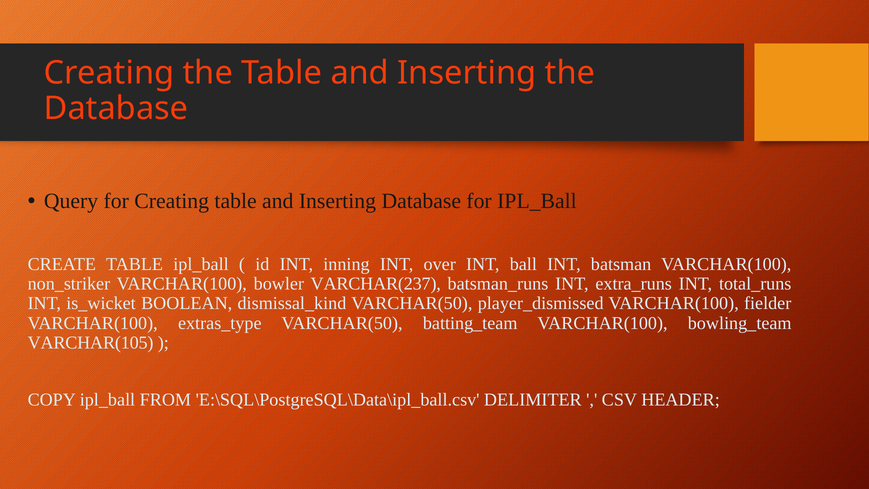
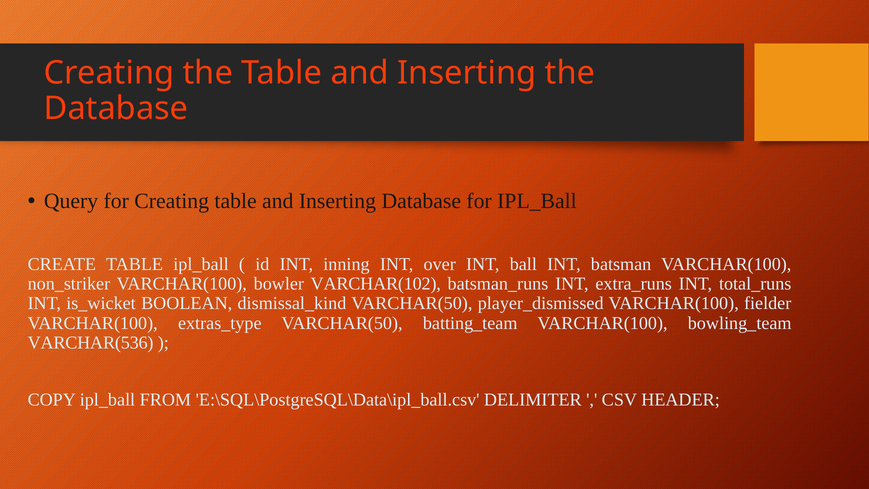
VARCHAR(237: VARCHAR(237 -> VARCHAR(102
VARCHAR(105: VARCHAR(105 -> VARCHAR(536
